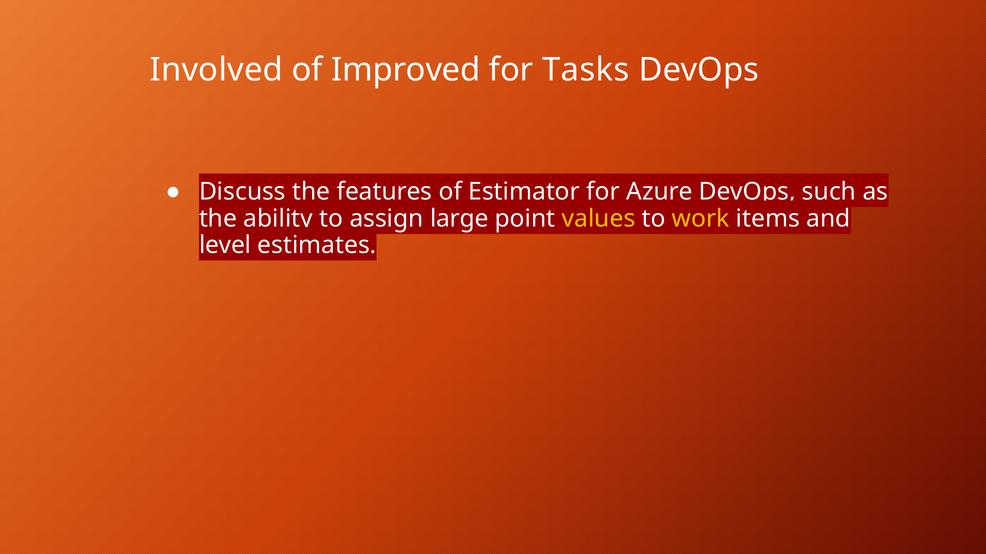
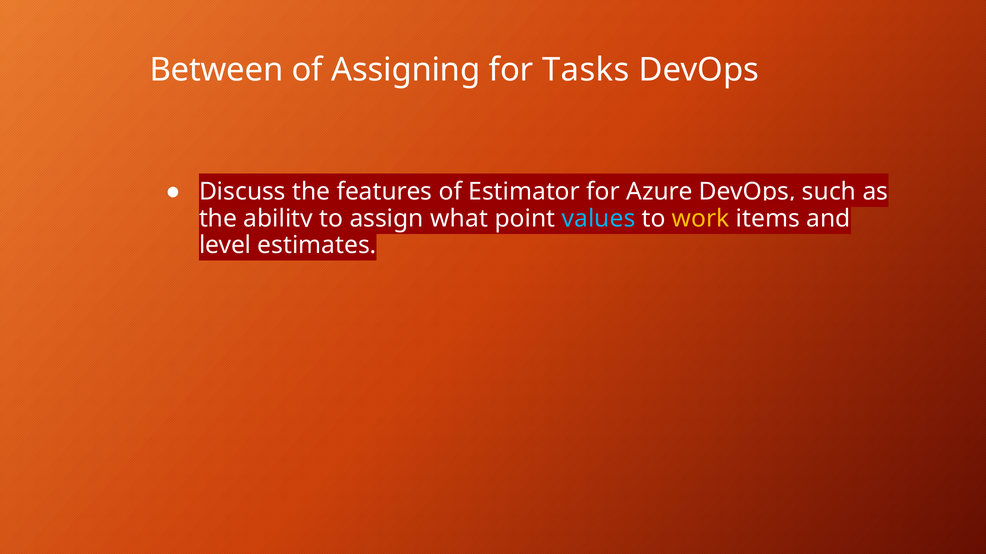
Involved: Involved -> Between
Improved: Improved -> Assigning
large: large -> what
values colour: yellow -> light blue
